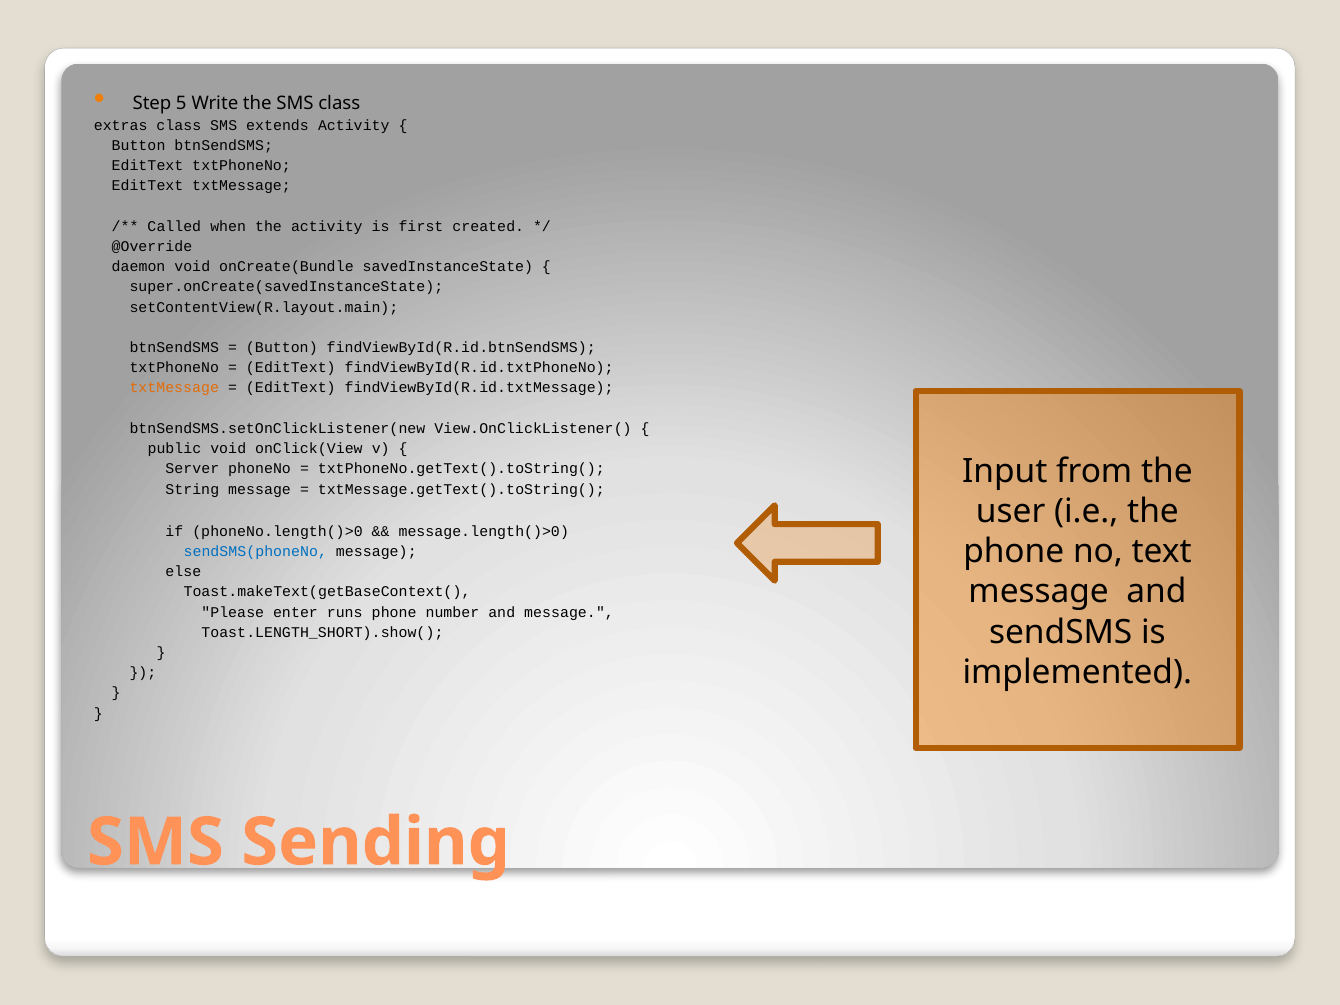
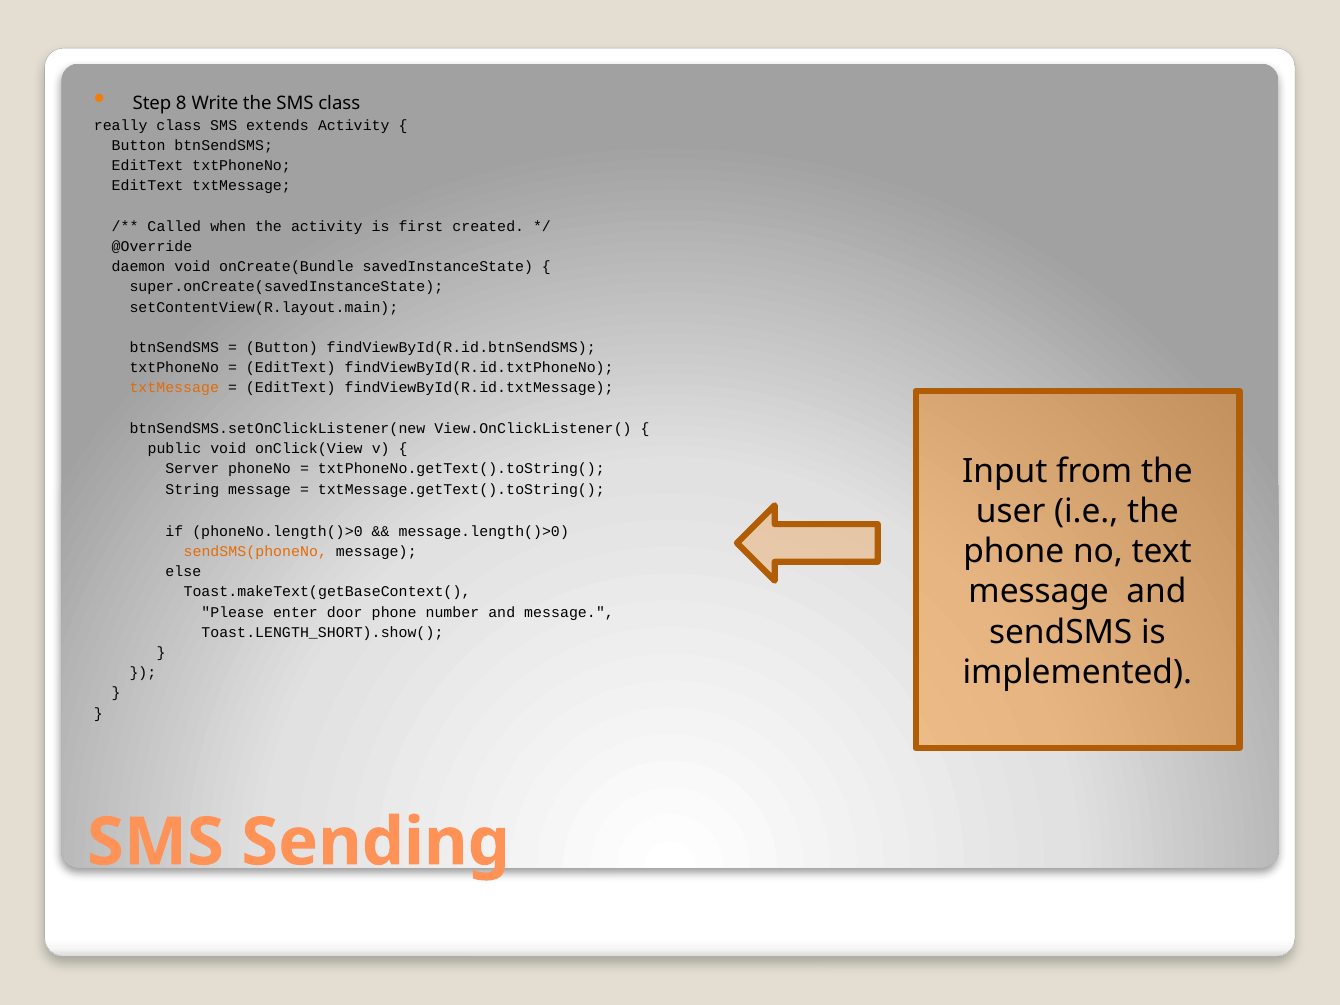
5: 5 -> 8
extras: extras -> really
sendSMS(phoneNo colour: blue -> orange
runs: runs -> door
